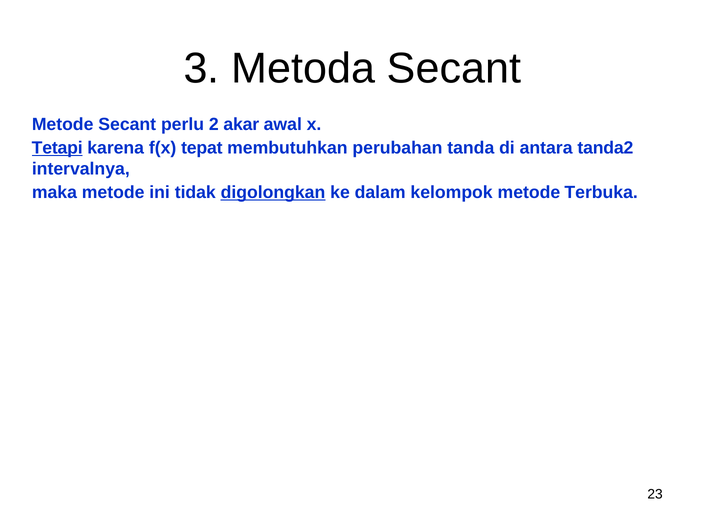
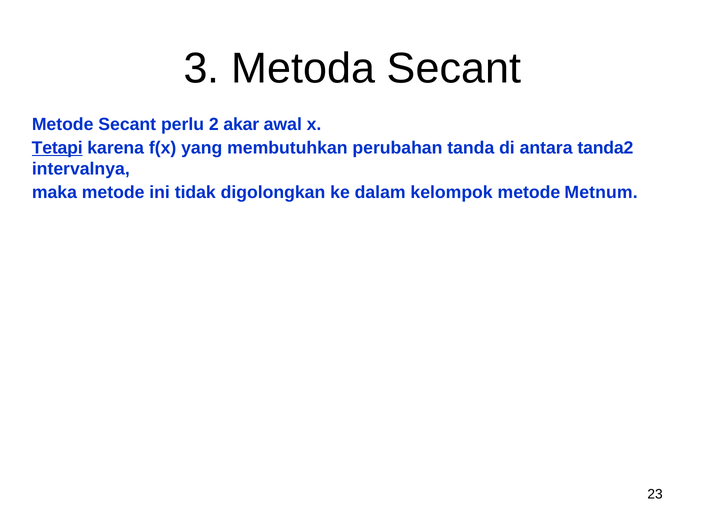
tepat: tepat -> yang
digolongkan underline: present -> none
Terbuka: Terbuka -> Metnum
